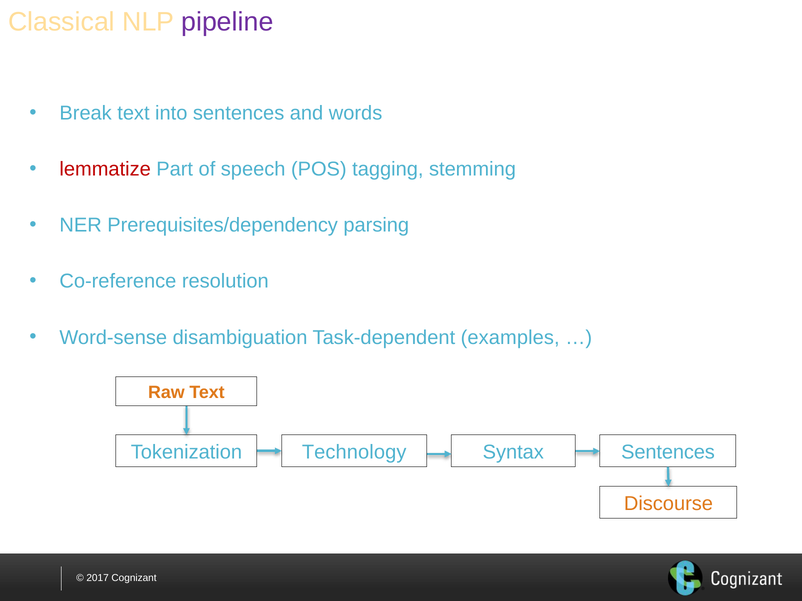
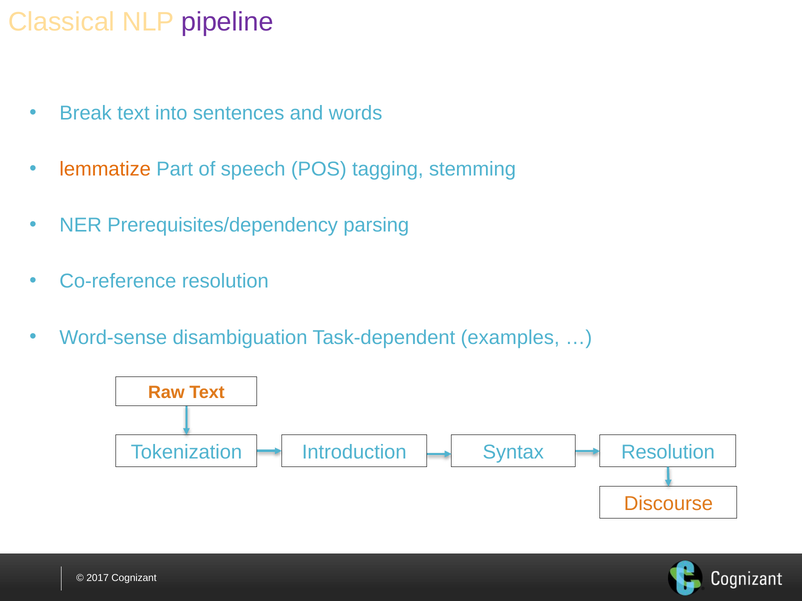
lemmatize colour: red -> orange
Technology: Technology -> Introduction
Sentences at (668, 453): Sentences -> Resolution
